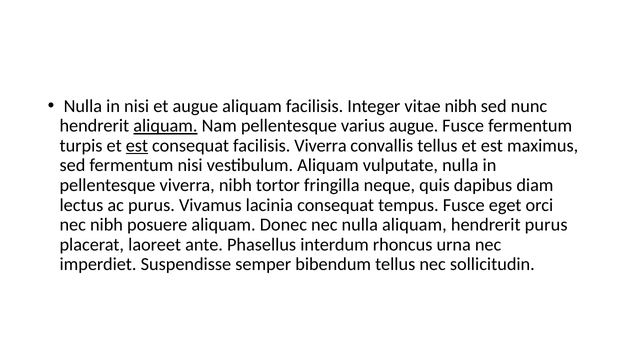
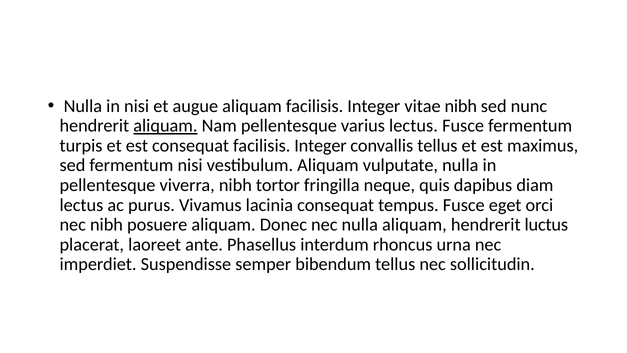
varius augue: augue -> lectus
est at (137, 146) underline: present -> none
consequat facilisis Viverra: Viverra -> Integer
hendrerit purus: purus -> luctus
